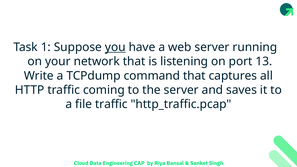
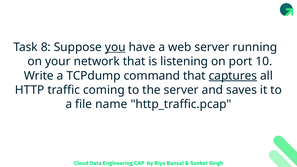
1: 1 -> 8
13: 13 -> 10
captures underline: none -> present
file traffic: traffic -> name
